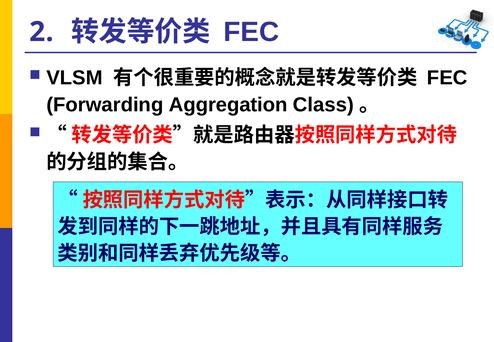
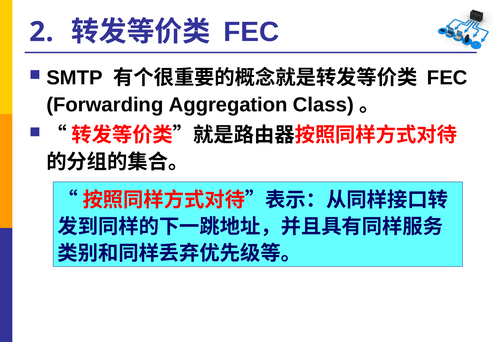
VLSM: VLSM -> SMTP
